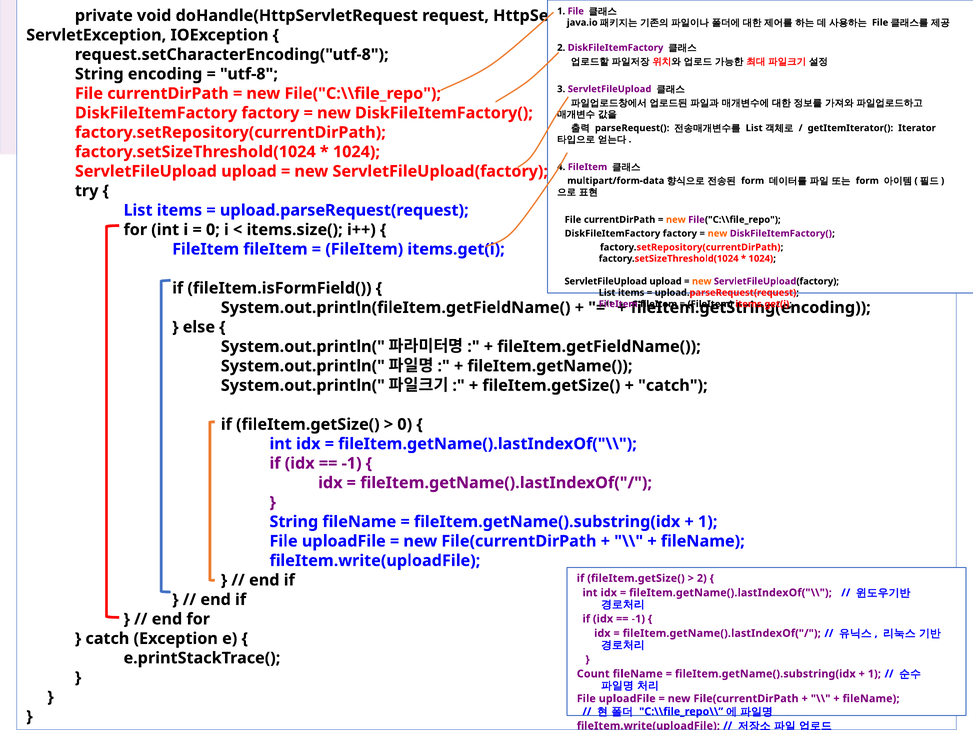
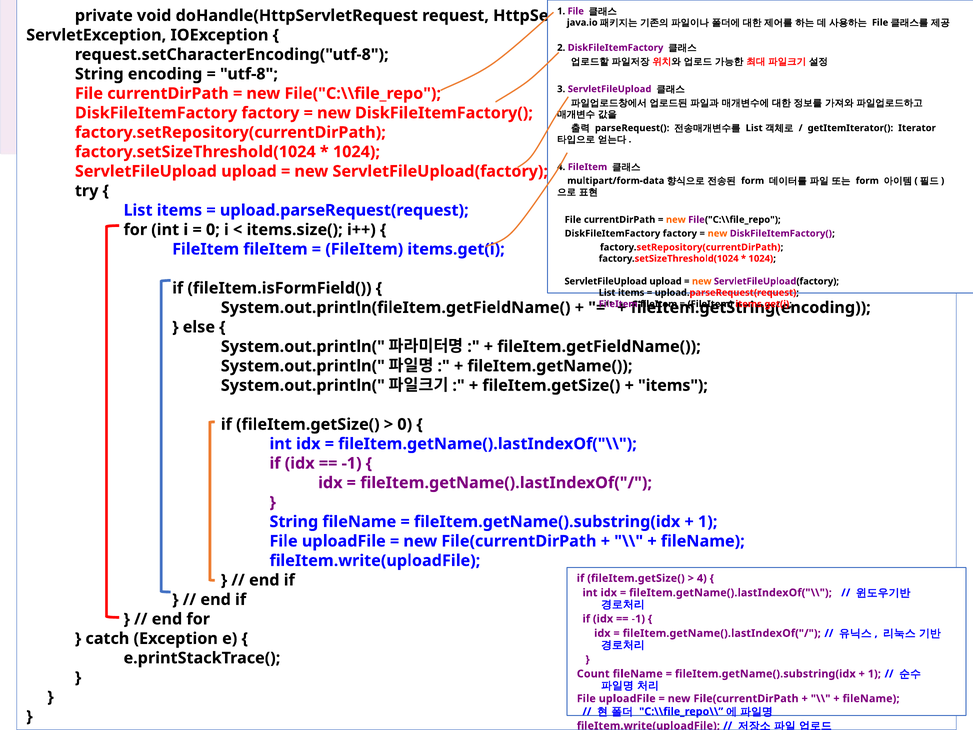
catch at (673, 385): catch -> items
2 at (702, 578): 2 -> 4
